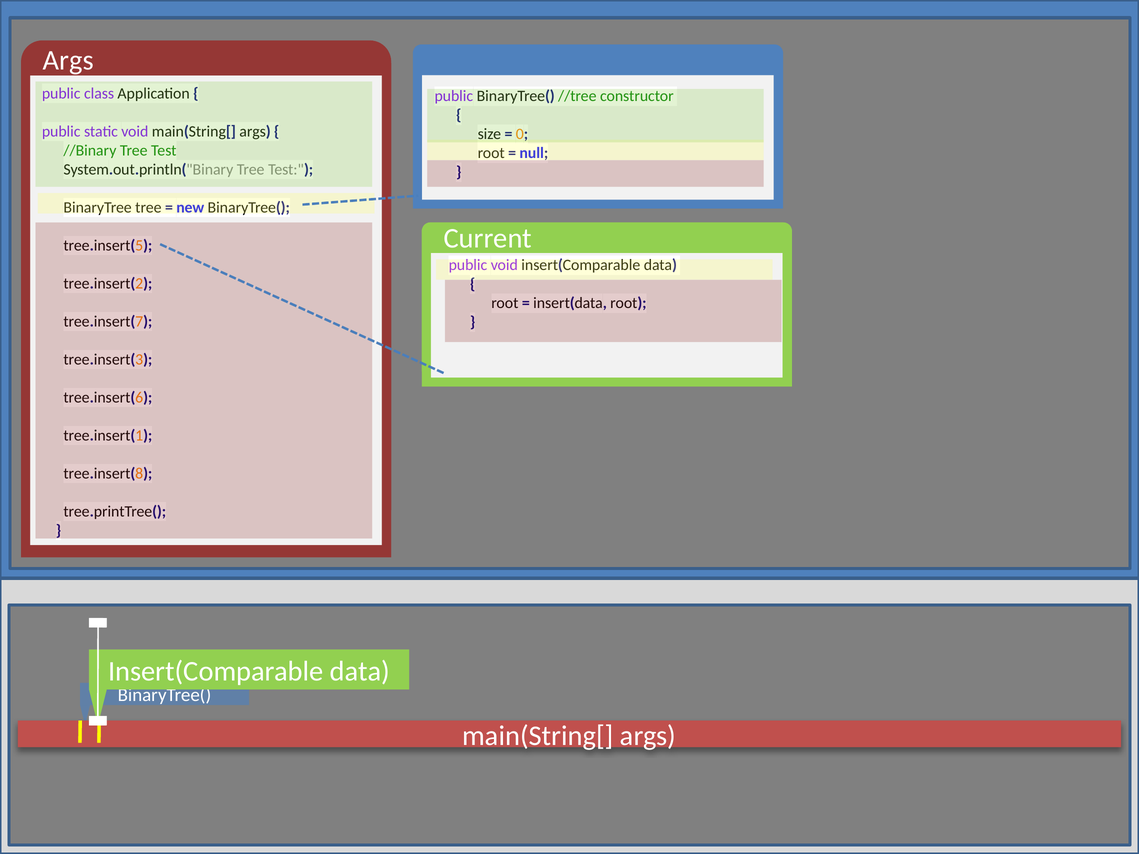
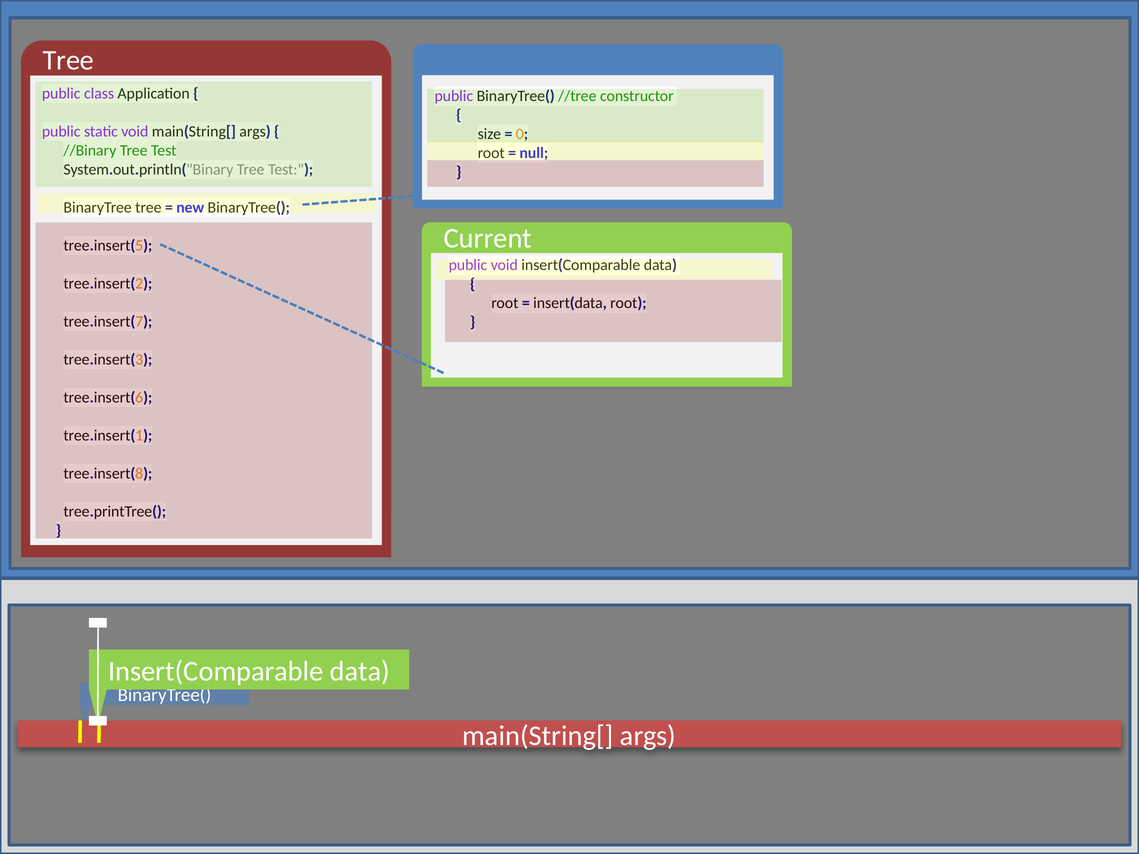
Args at (68, 60): Args -> Tree
